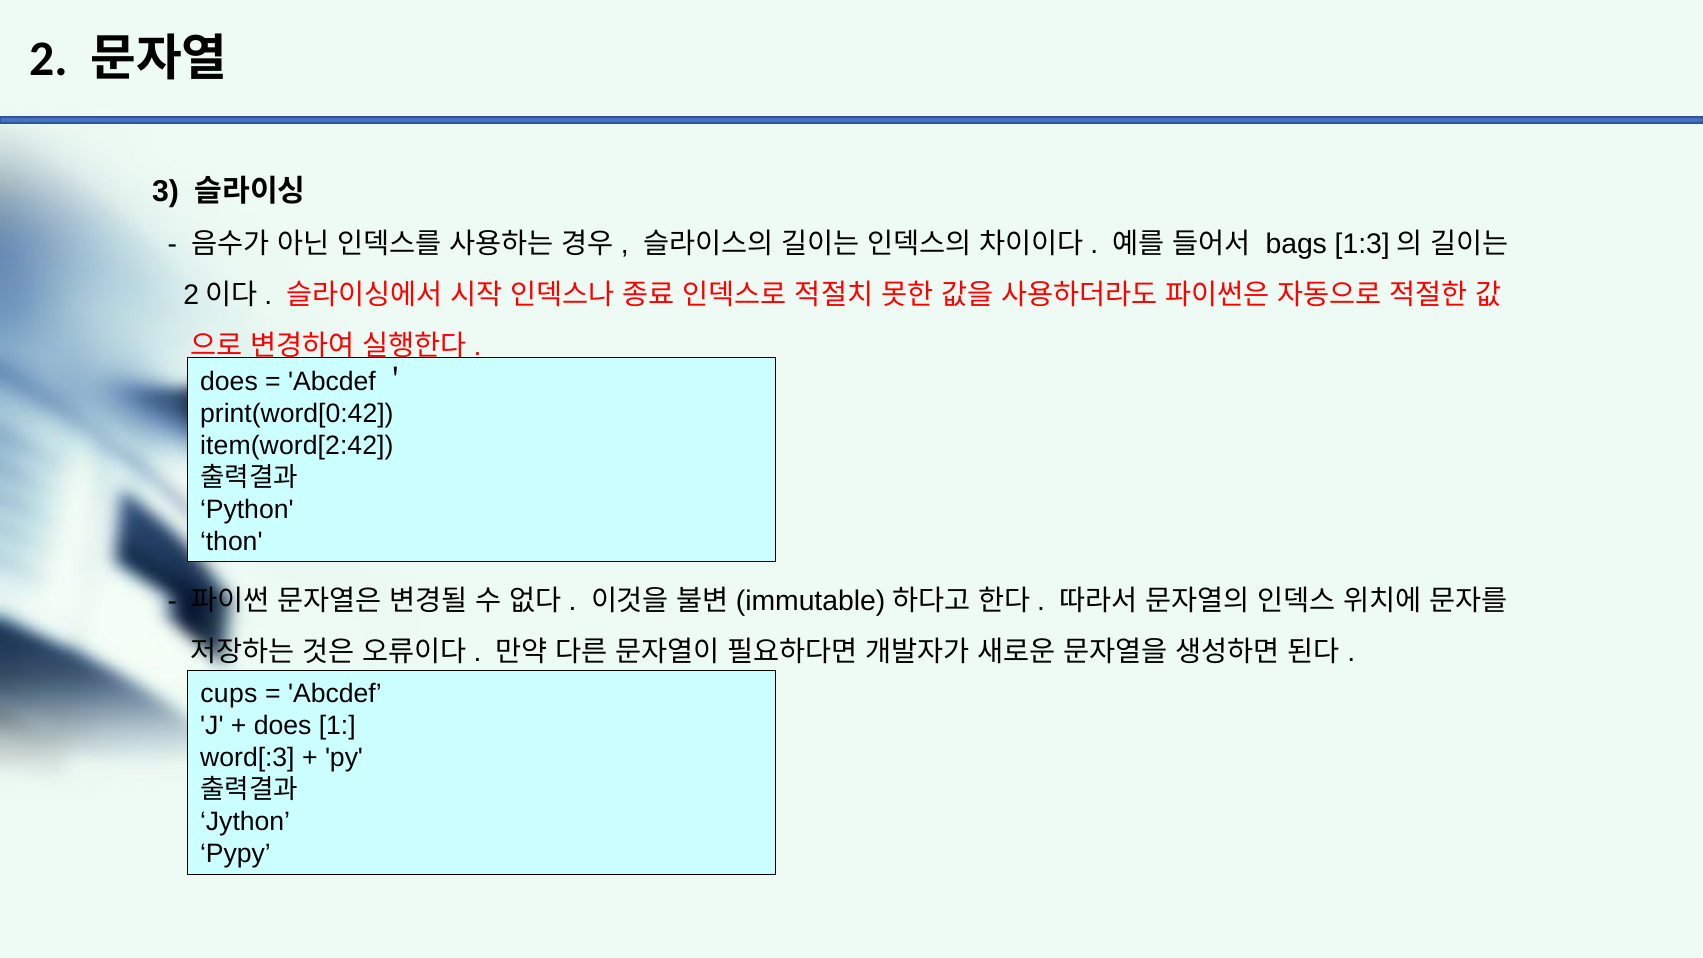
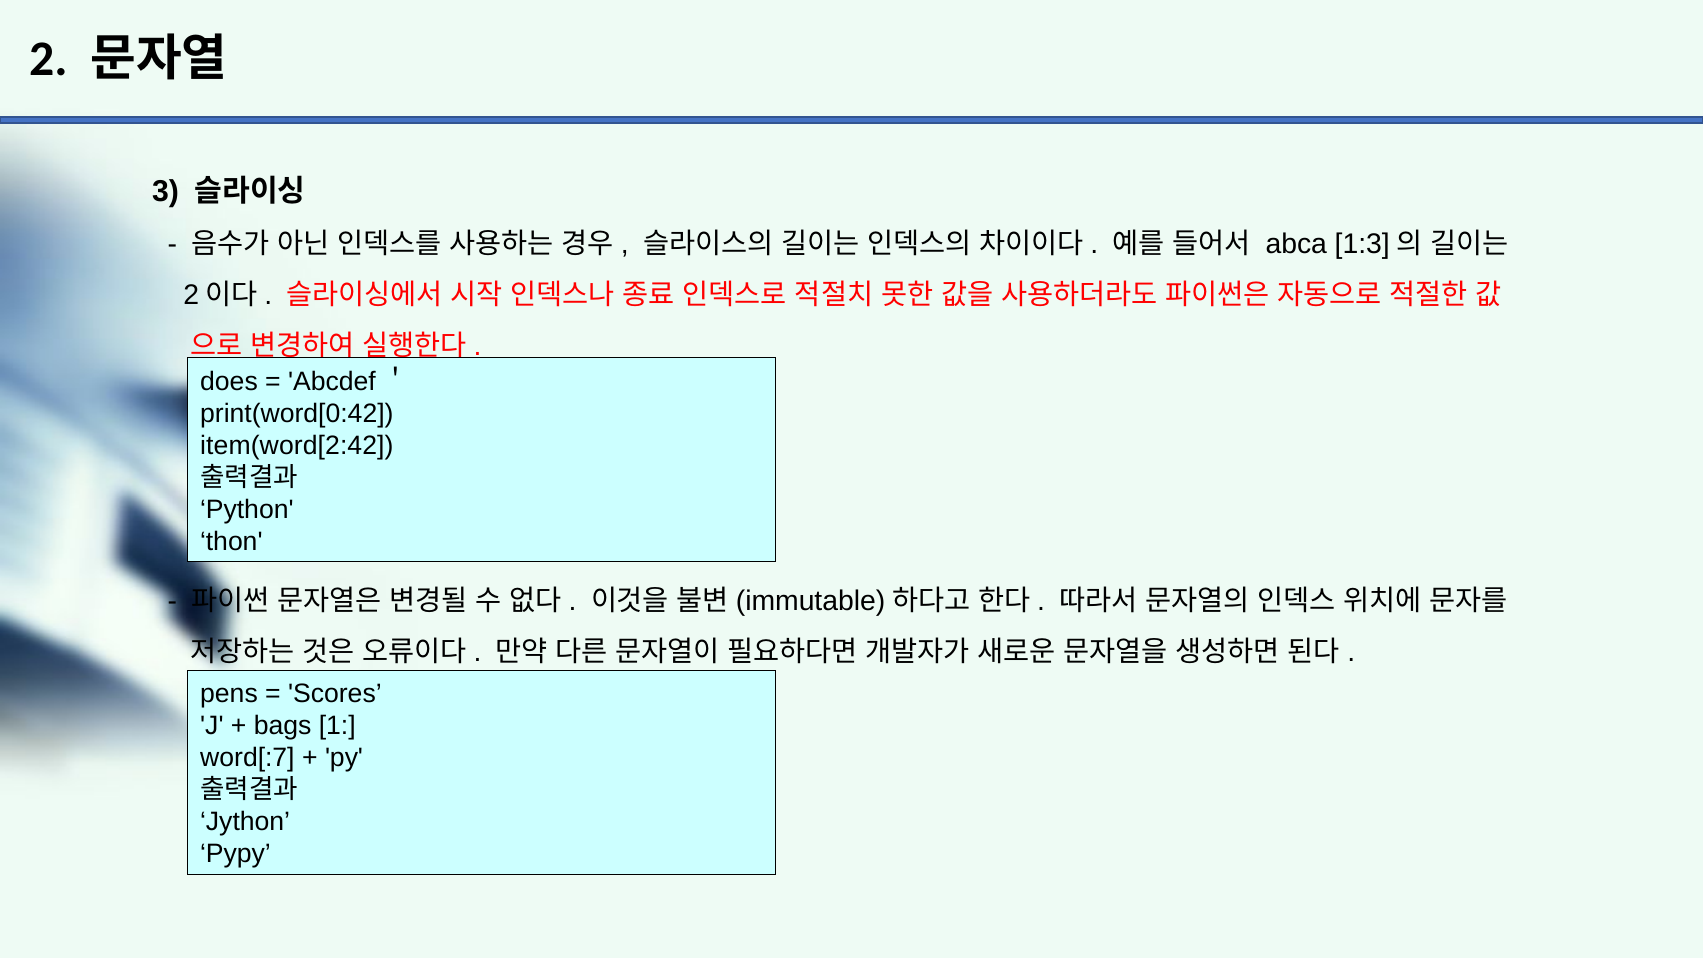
bags: bags -> abca
cups: cups -> pens
Abcdef at (335, 694): Abcdef -> Scores
does at (283, 726): does -> bags
word[:3: word[:3 -> word[:7
